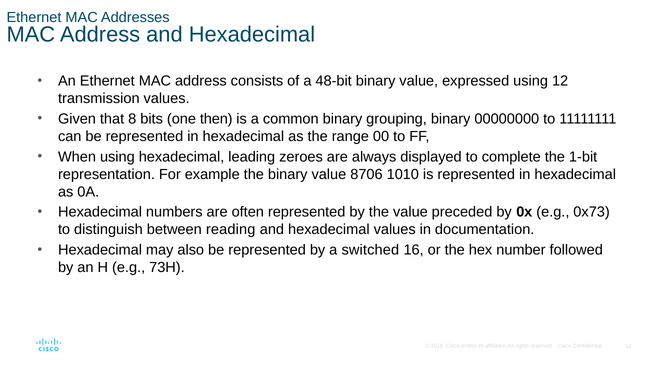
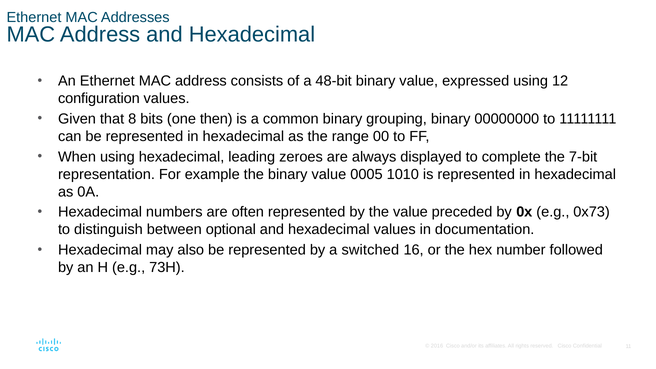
transmission: transmission -> configuration
1-bit: 1-bit -> 7-bit
8706: 8706 -> 0005
reading: reading -> optional
